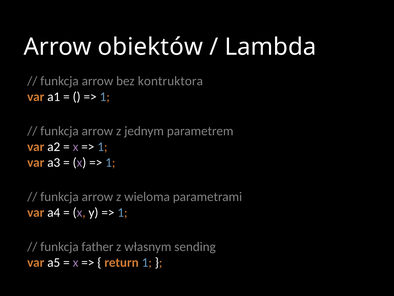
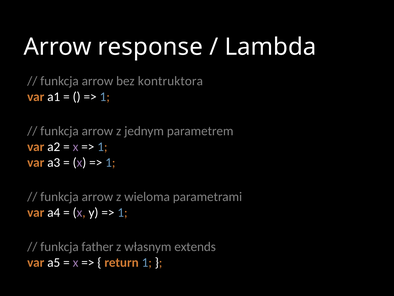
obiektów: obiektów -> response
sending: sending -> extends
